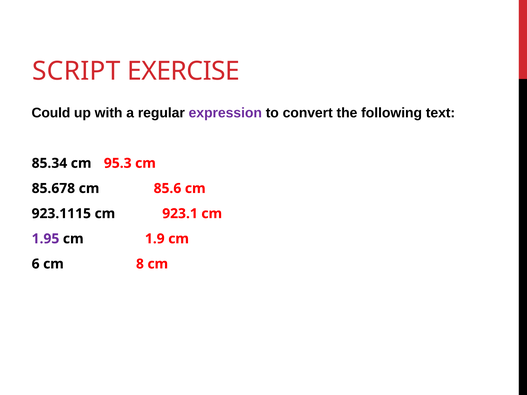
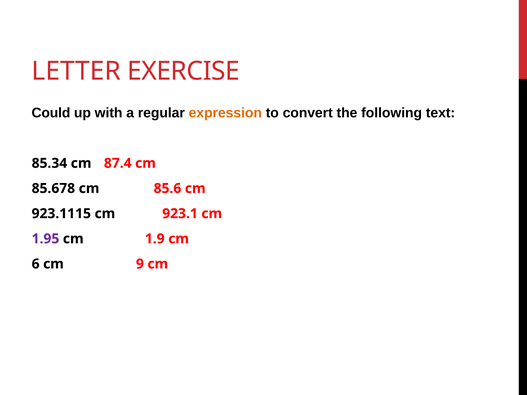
SCRIPT: SCRIPT -> LETTER
expression colour: purple -> orange
95.3: 95.3 -> 87.4
8: 8 -> 9
